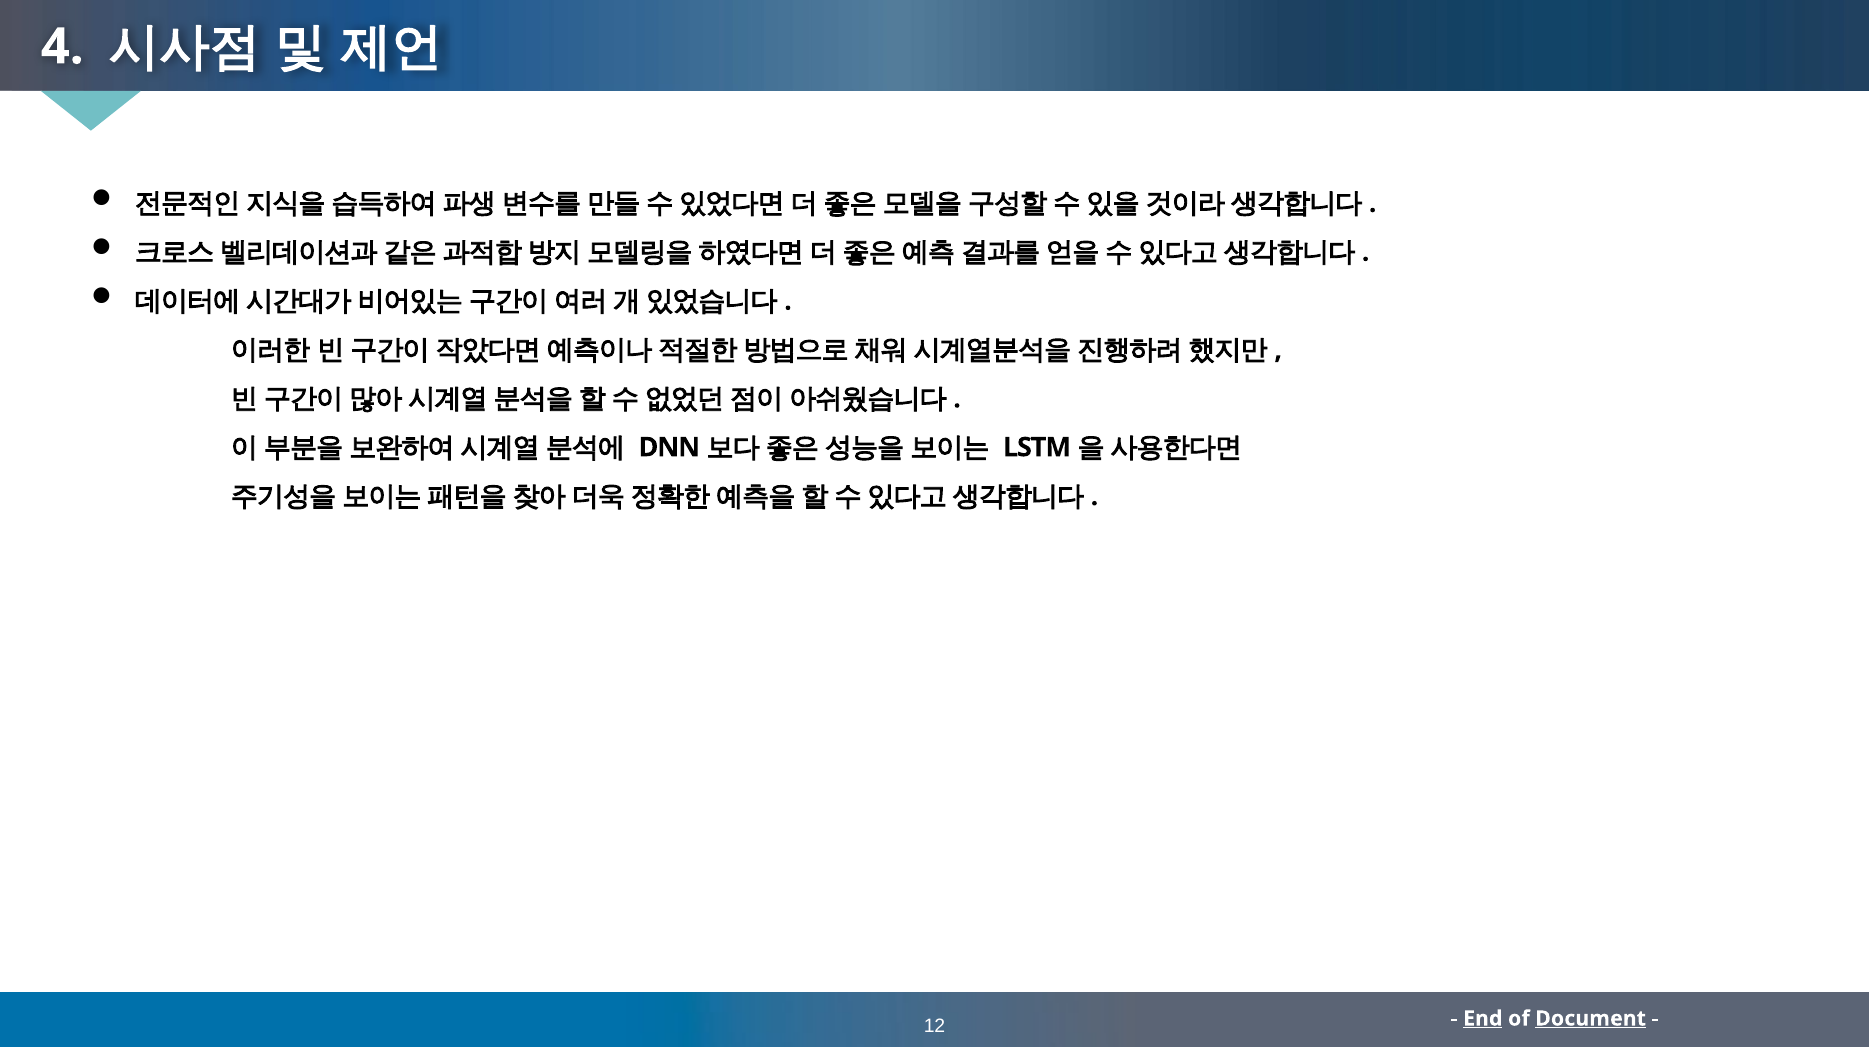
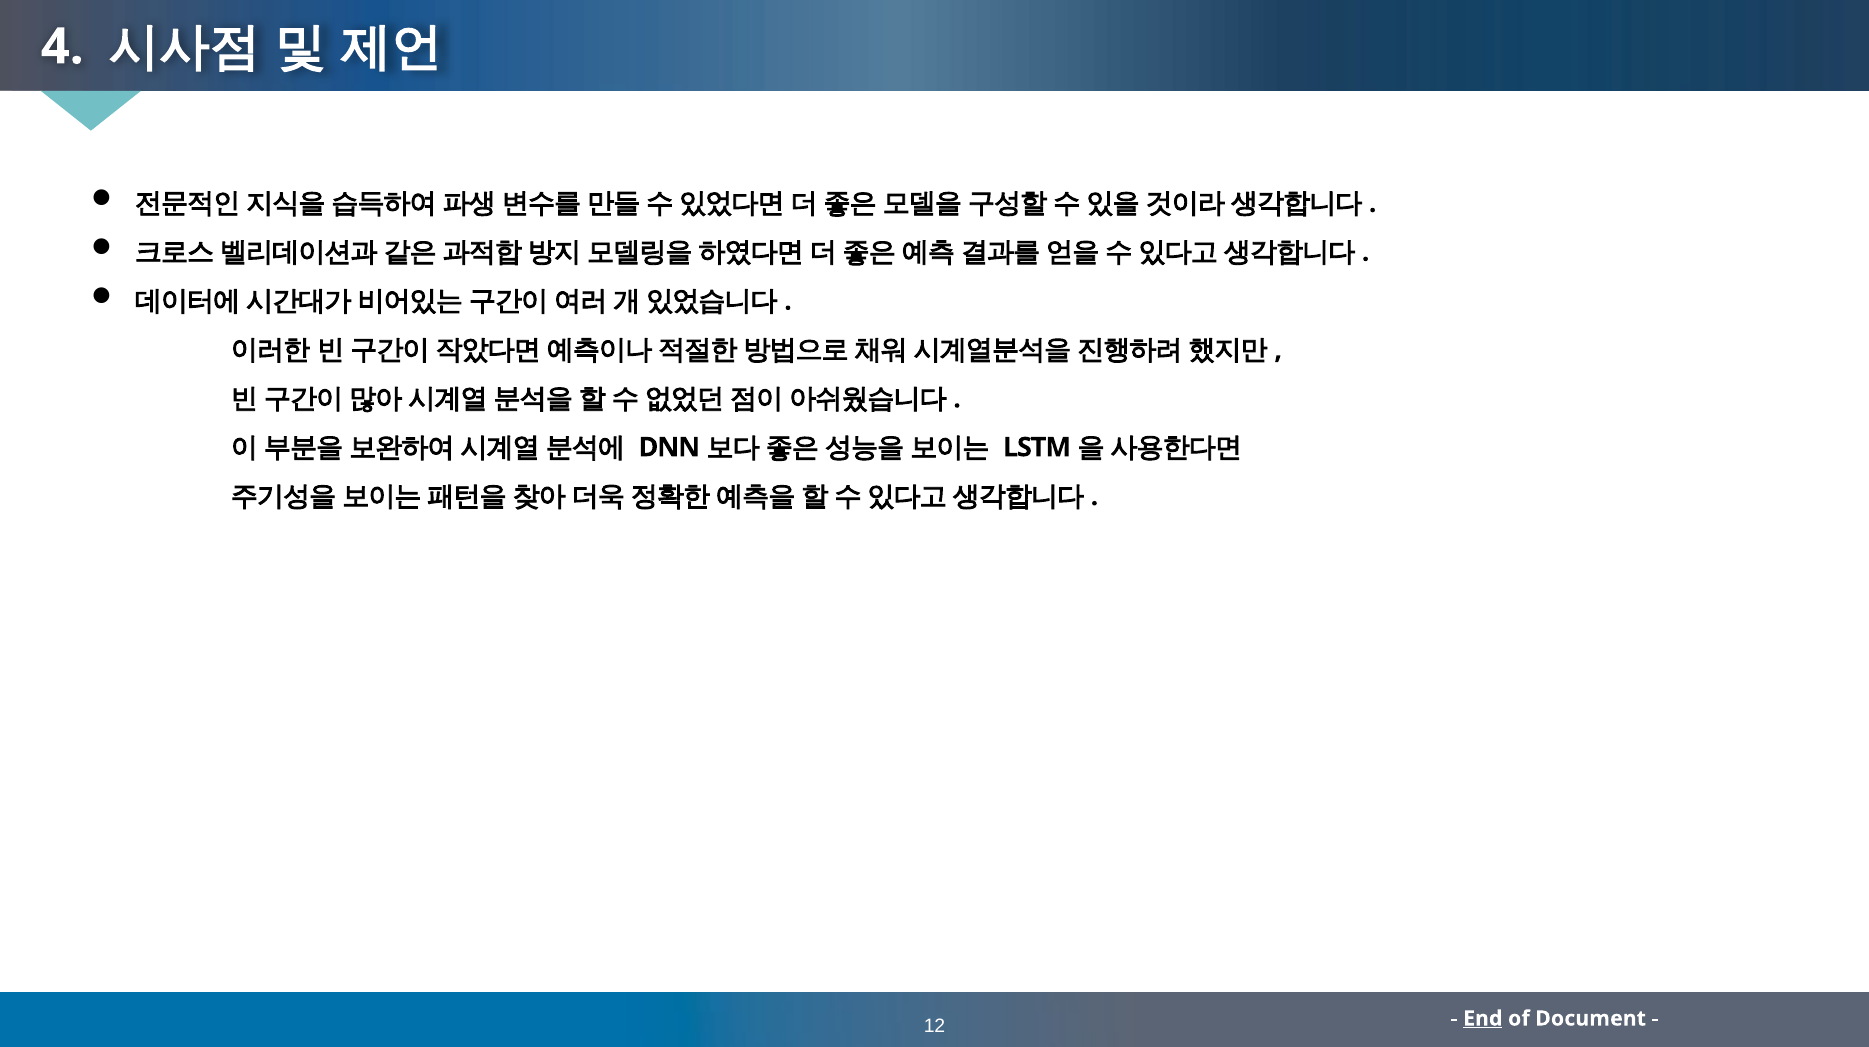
Document underline: present -> none
